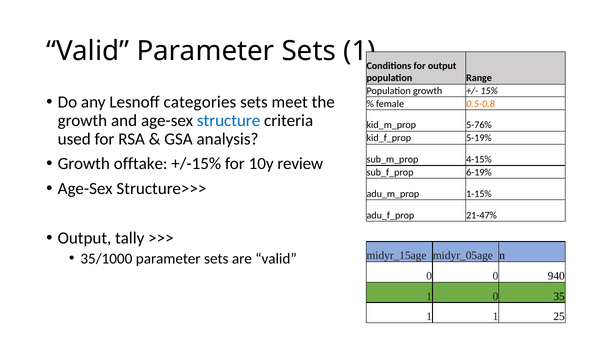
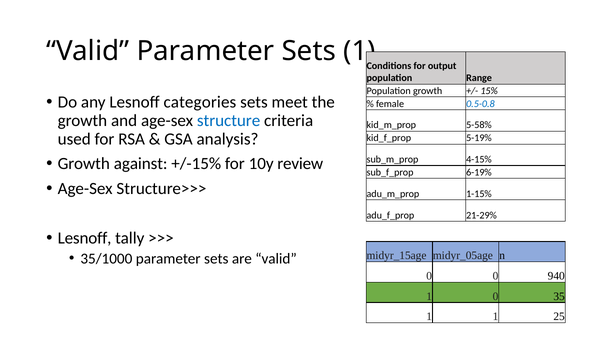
0.5-0.8 colour: orange -> blue
5-76%: 5-76% -> 5-58%
offtake: offtake -> against
21-47%: 21-47% -> 21-29%
Output at (84, 238): Output -> Lesnoff
